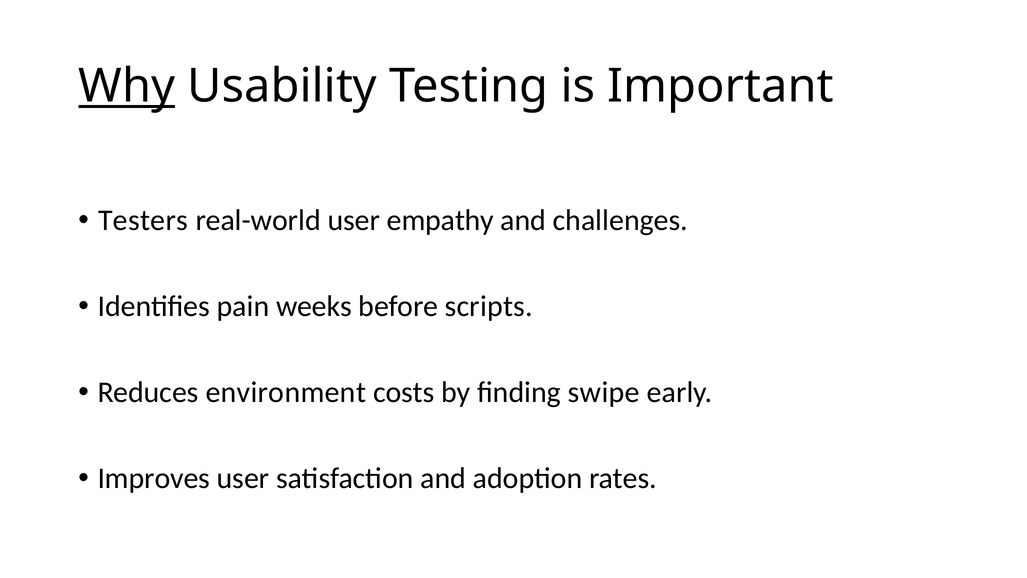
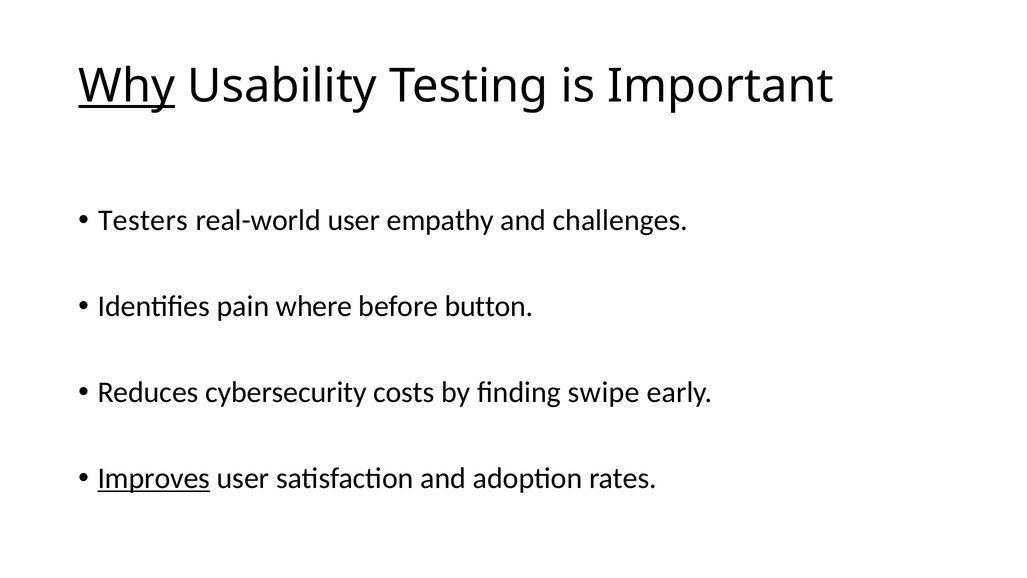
weeks: weeks -> where
scripts: scripts -> button
environment: environment -> cybersecurity
Improves underline: none -> present
